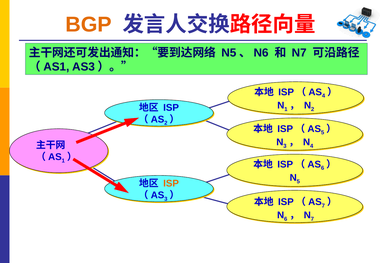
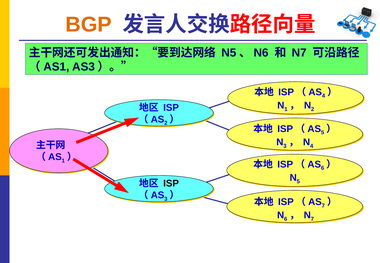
ISP at (171, 183) colour: orange -> black
